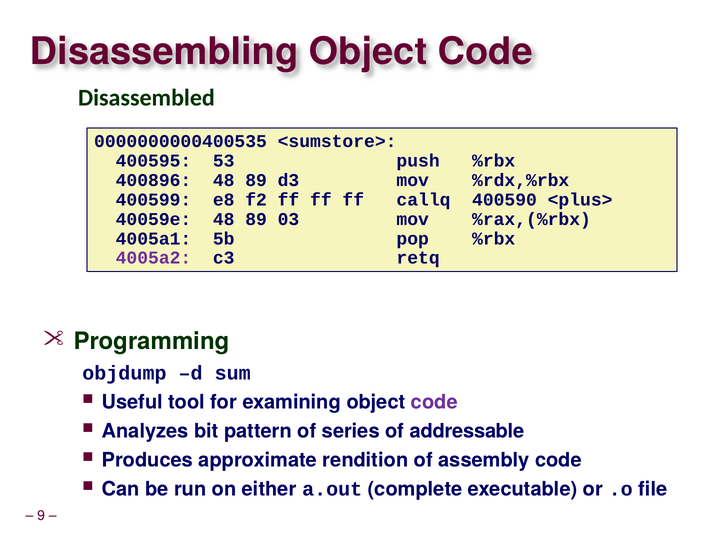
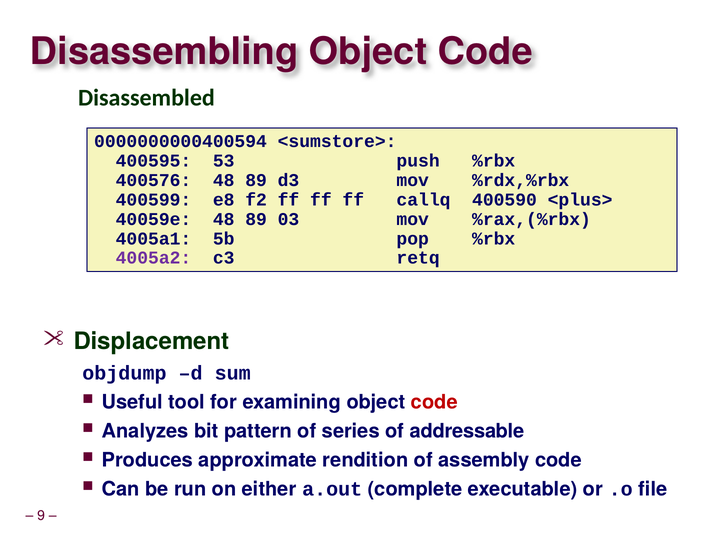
0000000000400535: 0000000000400535 -> 0000000000400594
400896: 400896 -> 400576
Programming: Programming -> Displacement
code at (434, 402) colour: purple -> red
